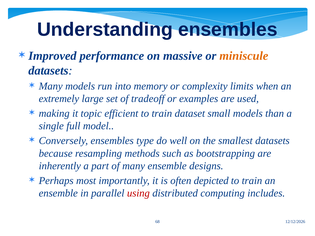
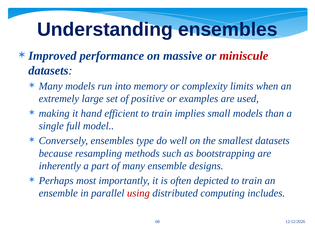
miniscule colour: orange -> red
tradeoff: tradeoff -> positive
topic: topic -> hand
dataset: dataset -> implies
